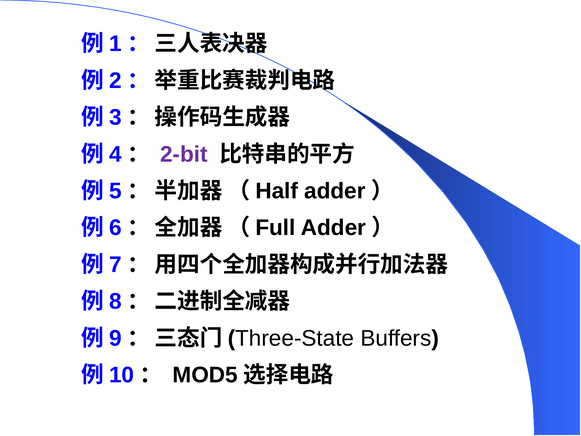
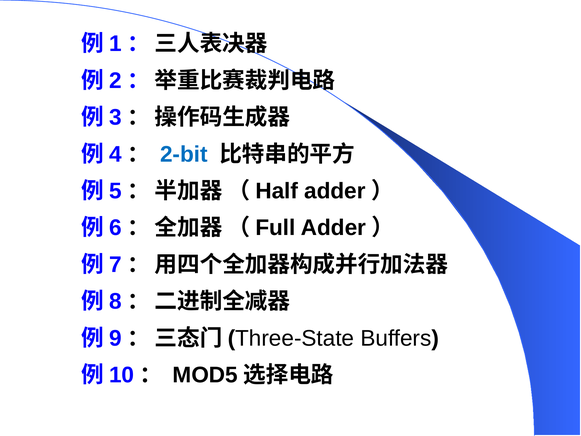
2-bit colour: purple -> blue
